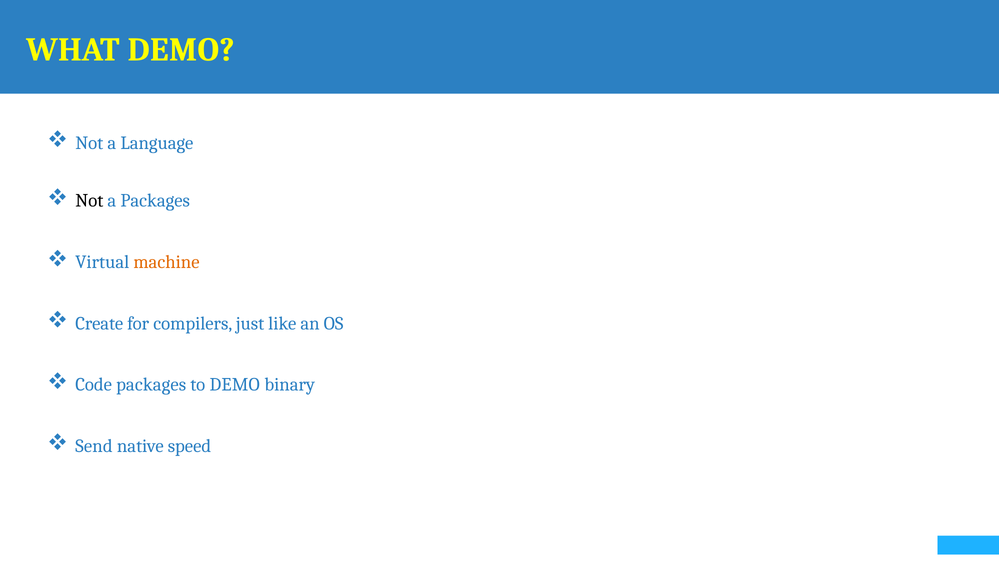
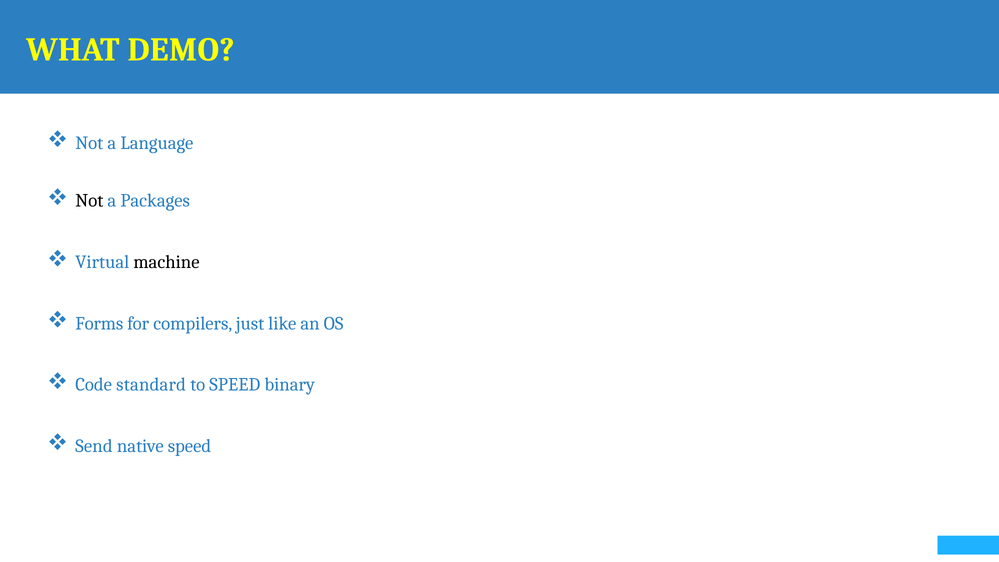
machine colour: orange -> black
Create: Create -> Forms
Code packages: packages -> standard
to DEMO: DEMO -> SPEED
